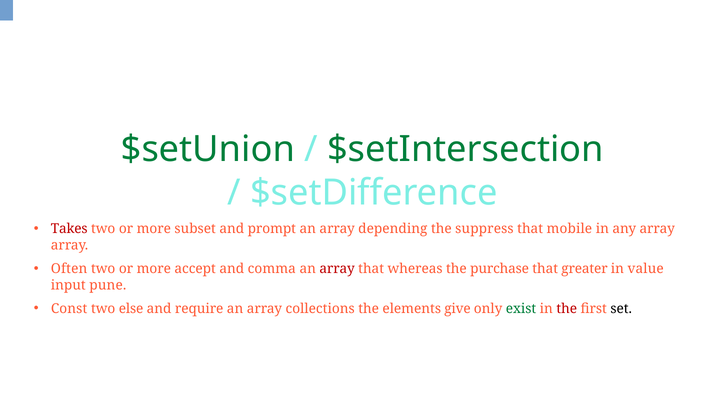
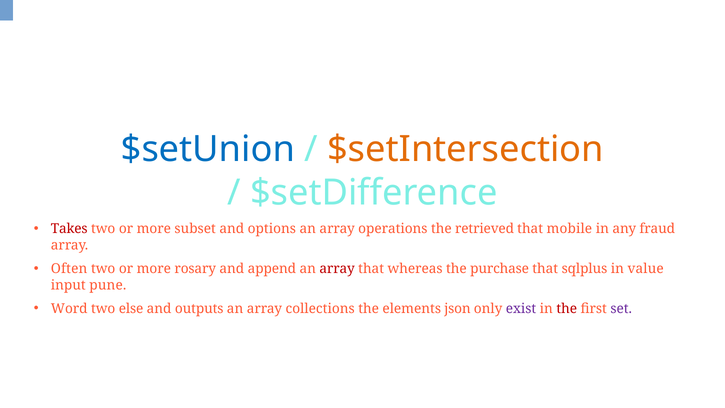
$setUnion colour: green -> blue
$setIntersection colour: green -> orange
prompt: prompt -> options
depending: depending -> operations
suppress: suppress -> retrieved
any array: array -> fraud
accept: accept -> rosary
comma: comma -> append
greater: greater -> sqlplus
Const: Const -> Word
require: require -> outputs
give: give -> json
exist colour: green -> purple
set colour: black -> purple
